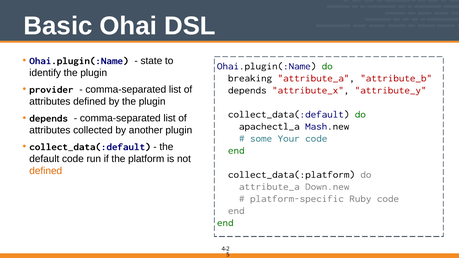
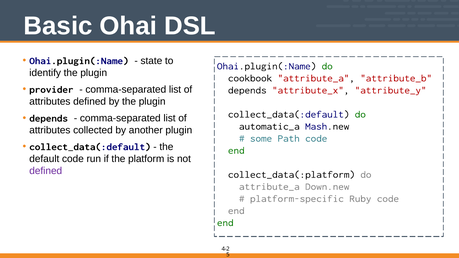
breaking: breaking -> cookbook
apachectl_a: apachectl_a -> automatic_a
Your: Your -> Path
defined at (46, 171) colour: orange -> purple
